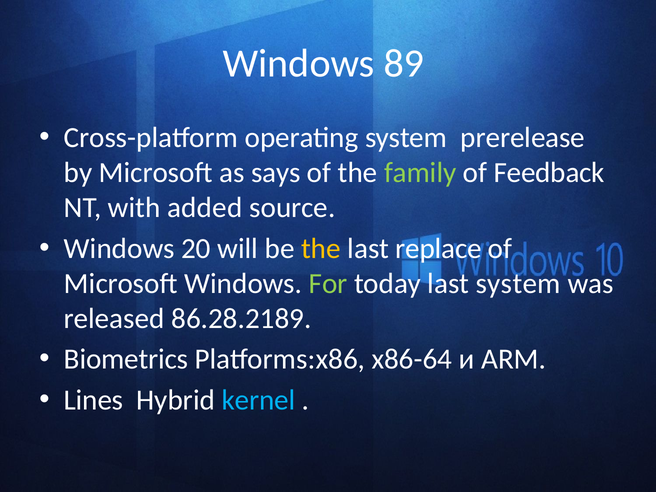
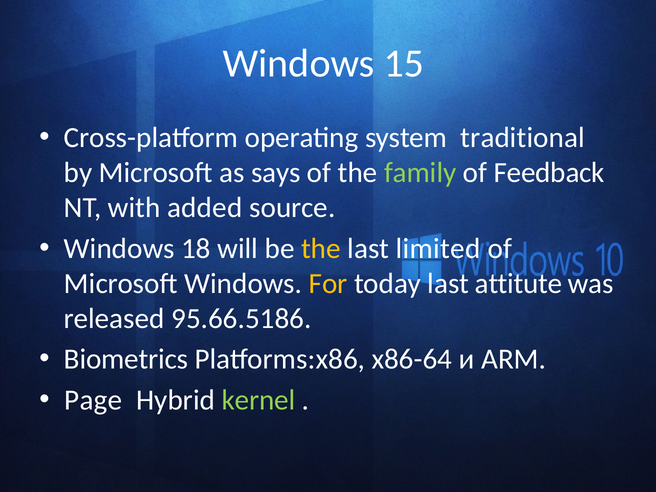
89: 89 -> 15
prerelease: prerelease -> traditional
20: 20 -> 18
replace: replace -> limited
For colour: light green -> yellow
last system: system -> attitute
86.28.2189: 86.28.2189 -> 95.66.5186
Lines: Lines -> Page
kernel colour: light blue -> light green
